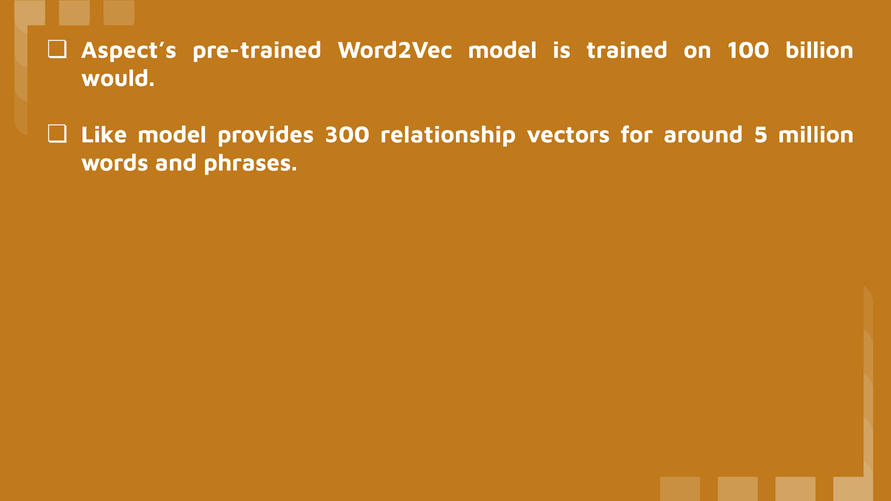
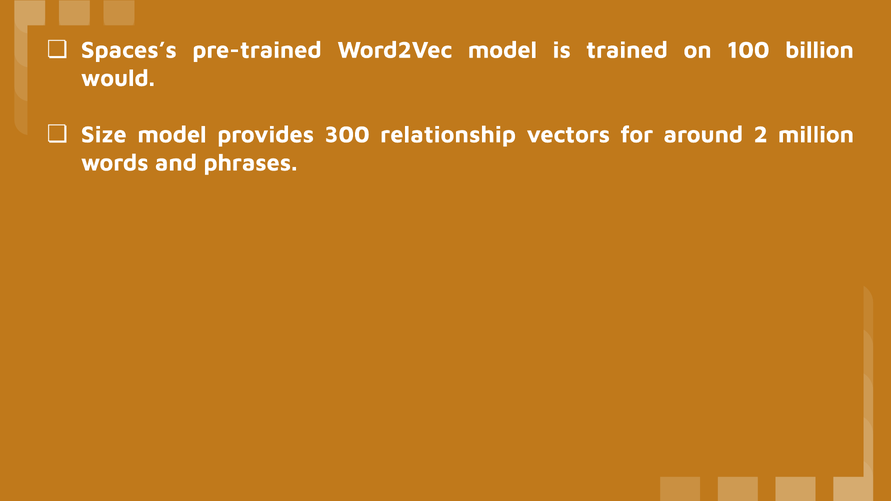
Aspect’s: Aspect’s -> Spaces’s
Like: Like -> Size
5: 5 -> 2
